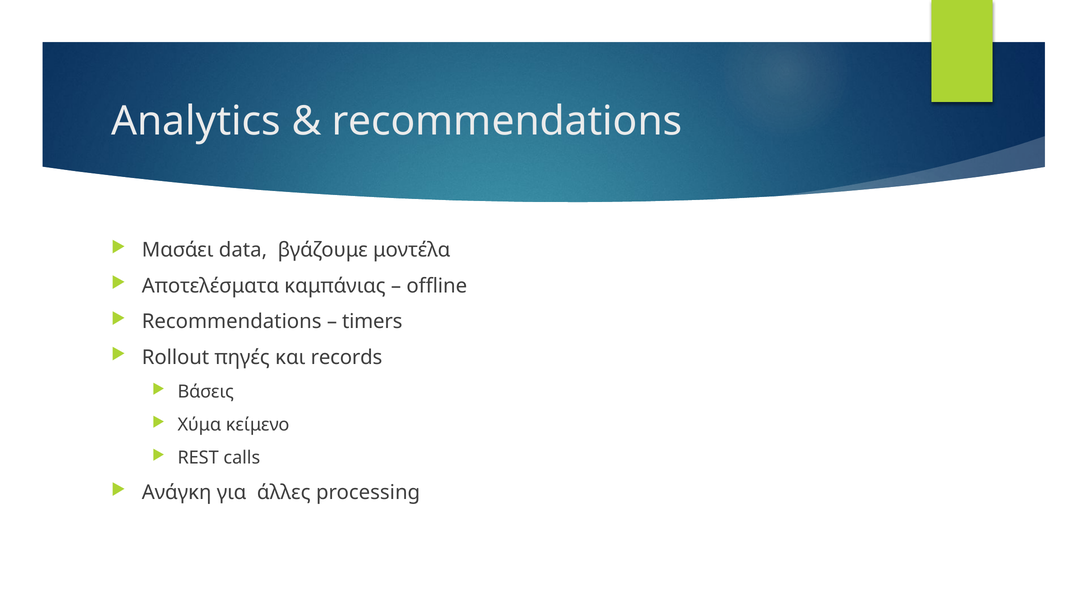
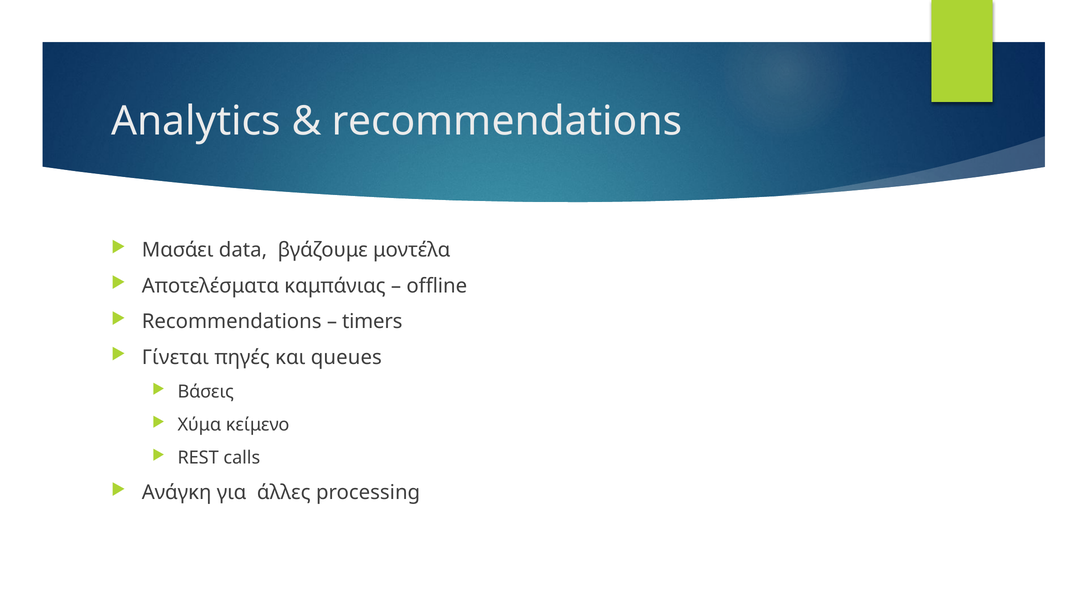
Rollout: Rollout -> Γίνεται
records: records -> queues
